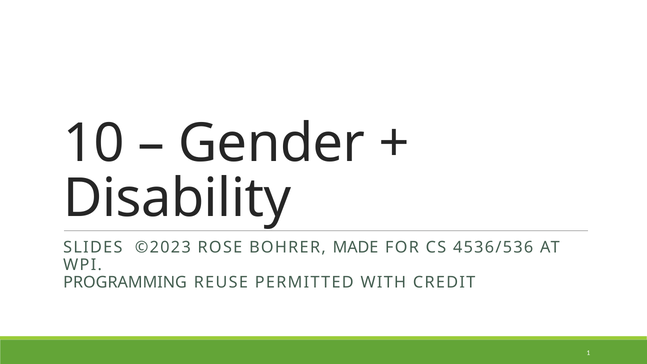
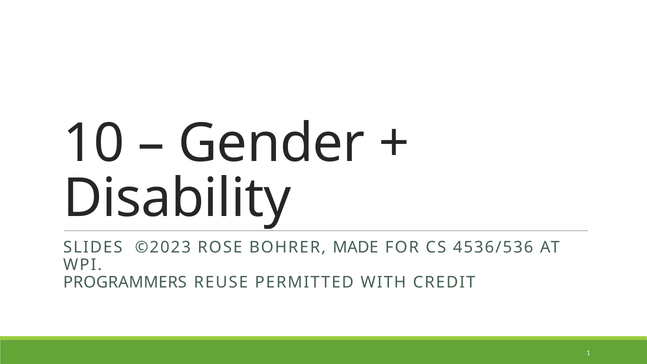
PROGRAMMING: PROGRAMMING -> PROGRAMMERS
